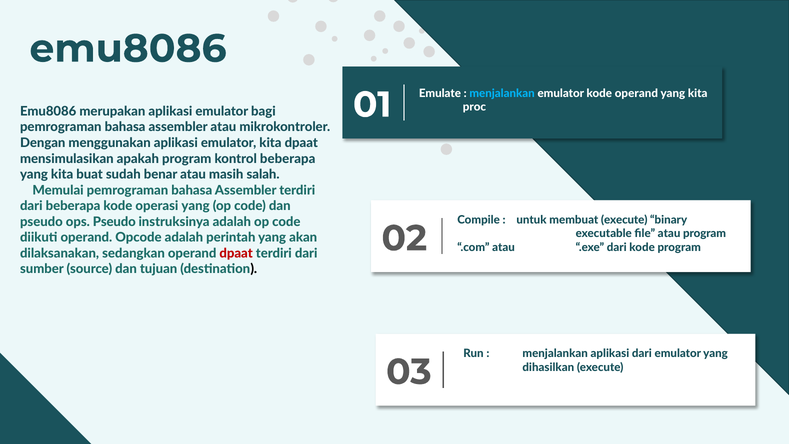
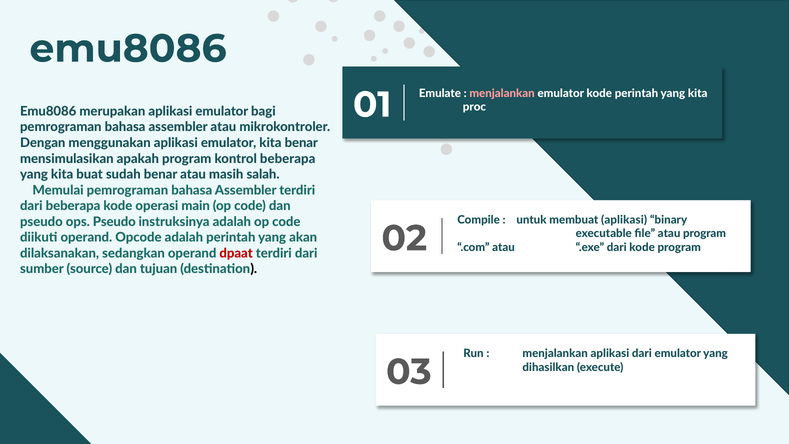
menjalankan at (502, 93) colour: light blue -> pink
kode operand: operand -> perintah
kita dpaat: dpaat -> benar
operasi yang: yang -> main
membuat execute: execute -> aplikasi
